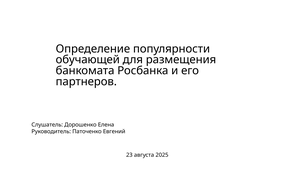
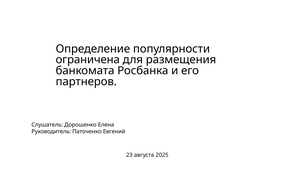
обучающей: обучающей -> ограничена
